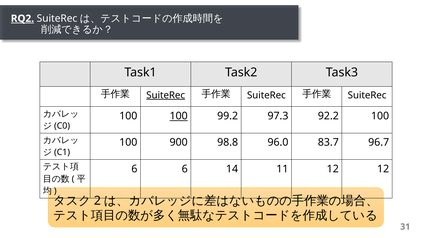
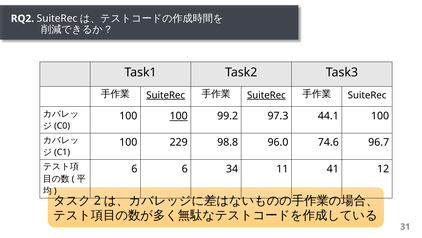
RQ2 underline: present -> none
SuiteRec at (266, 95) underline: none -> present
92.2: 92.2 -> 44.1
900: 900 -> 229
83.7: 83.7 -> 74.6
14: 14 -> 34
11 12: 12 -> 41
